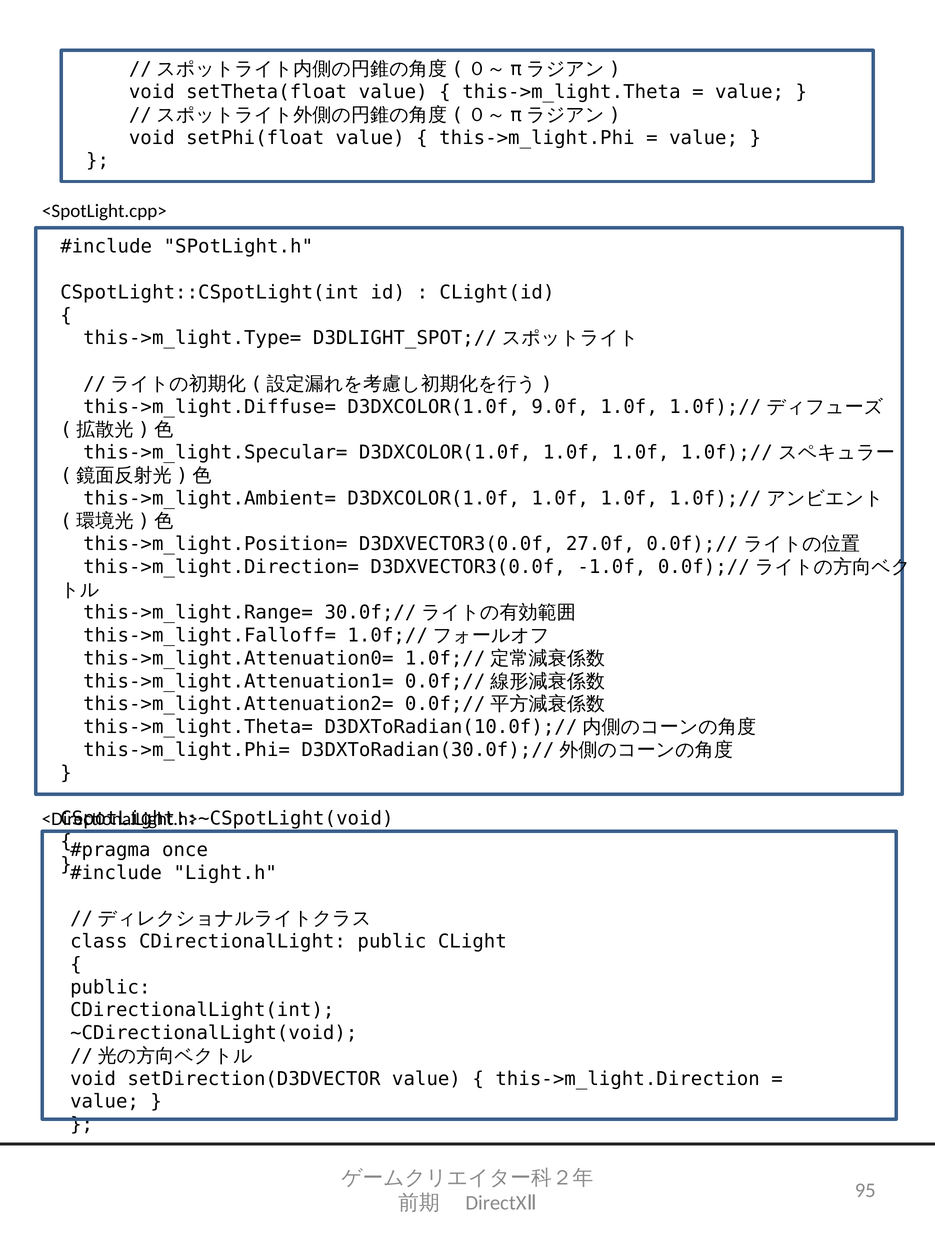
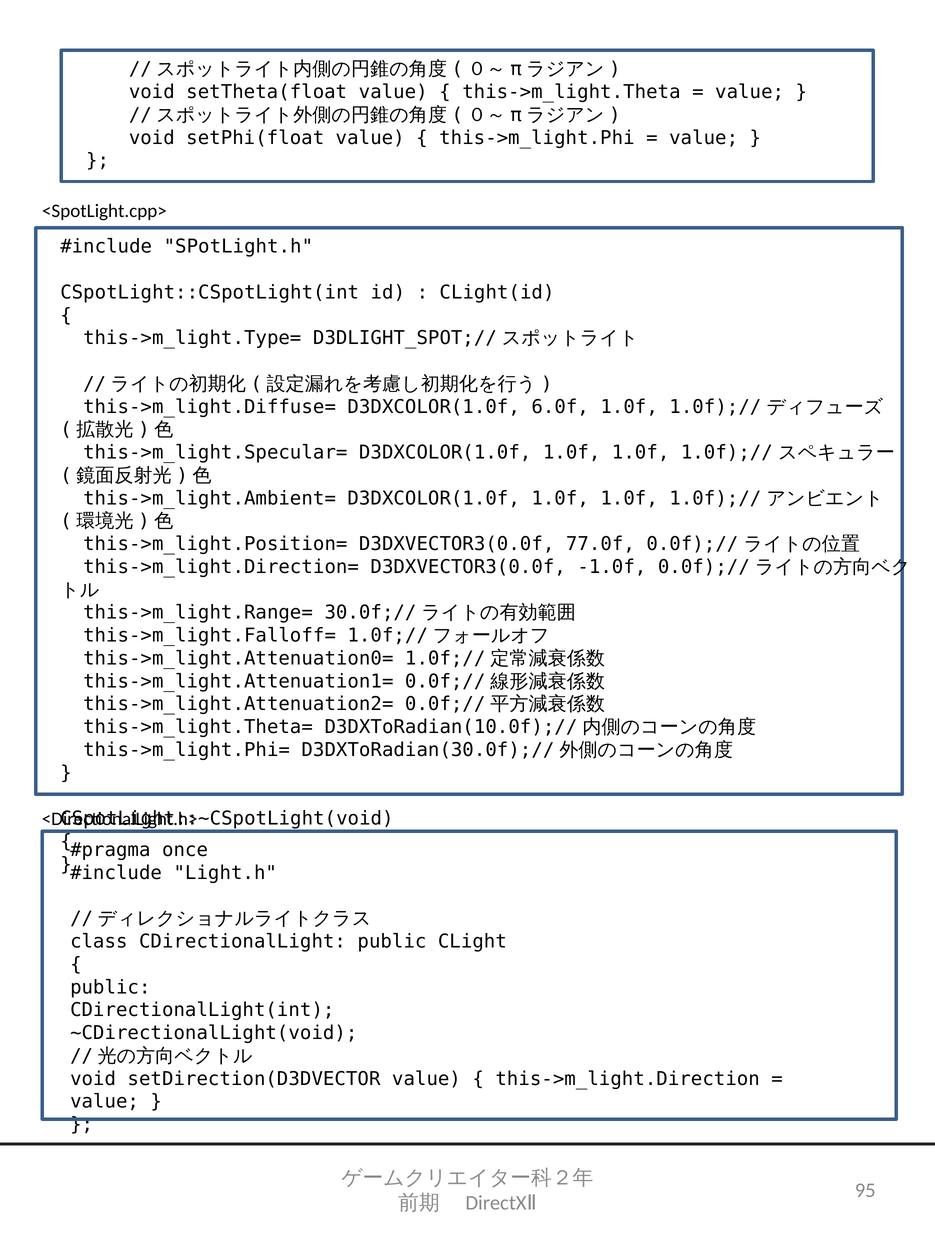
9.0f: 9.0f -> 6.0f
27.0f: 27.0f -> 77.0f
